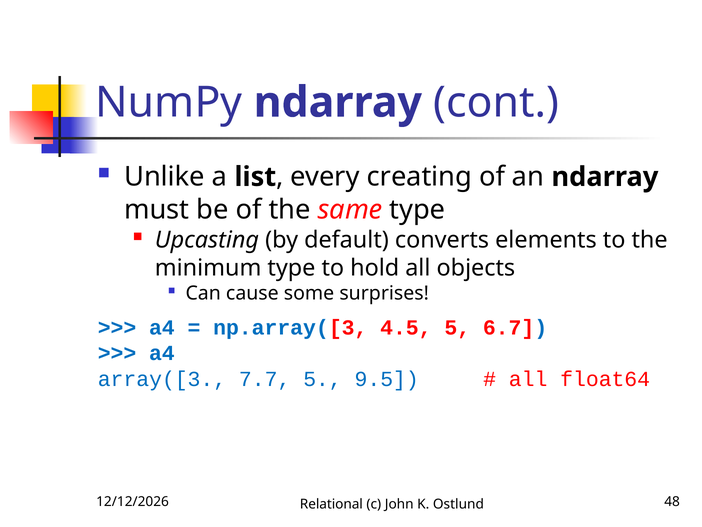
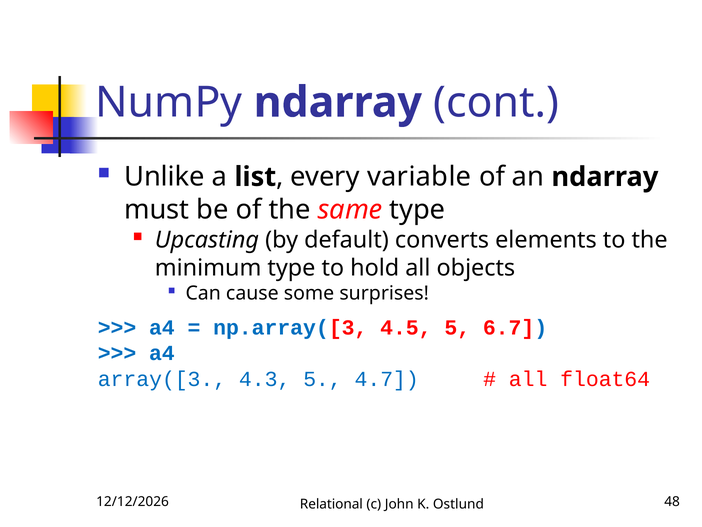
creating: creating -> variable
7.7: 7.7 -> 4.3
9.5: 9.5 -> 4.7
